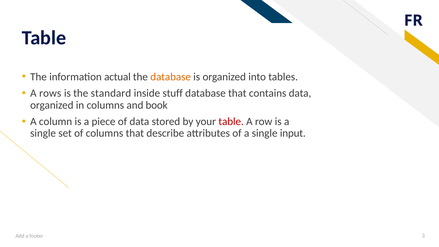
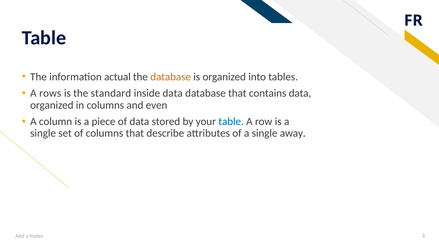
inside stuff: stuff -> data
book: book -> even
table at (231, 121) colour: red -> blue
input: input -> away
